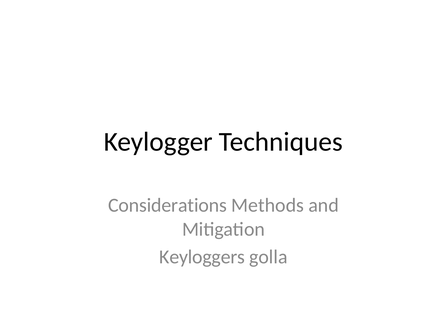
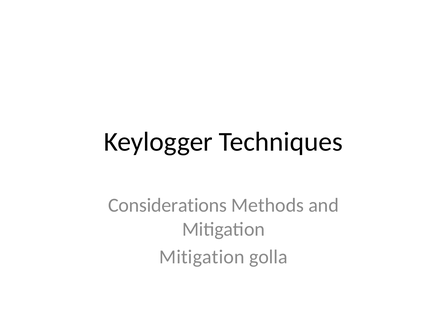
Keyloggers at (202, 257): Keyloggers -> Mitigation
